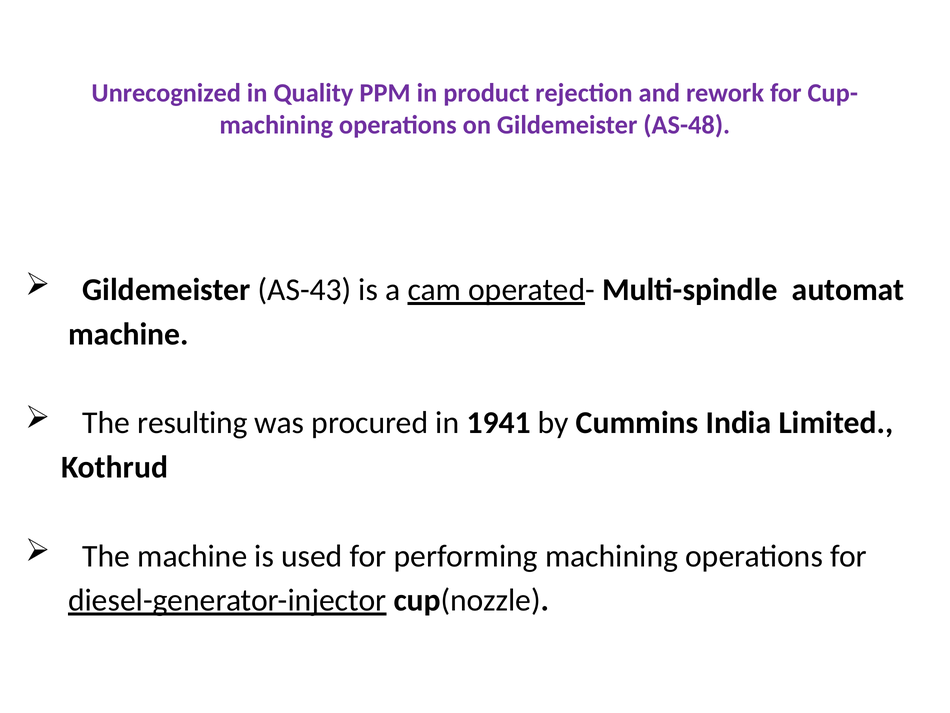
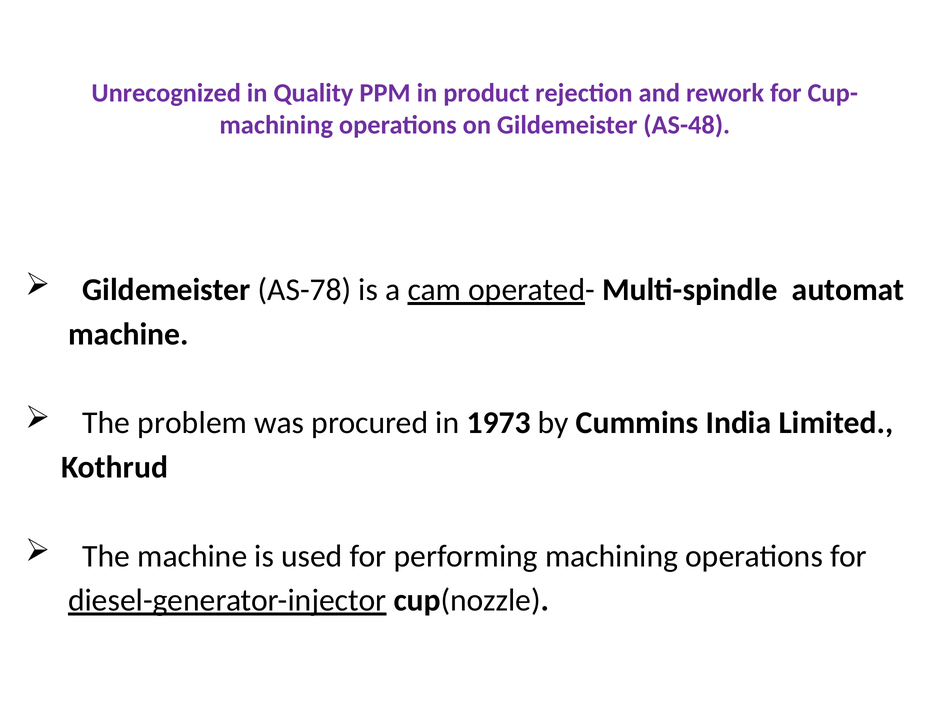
AS-43: AS-43 -> AS-78
resulting: resulting -> problem
1941: 1941 -> 1973
